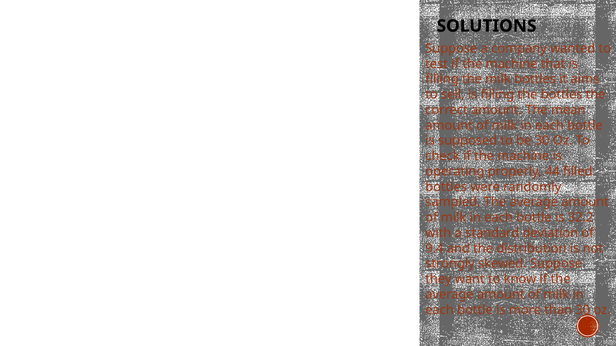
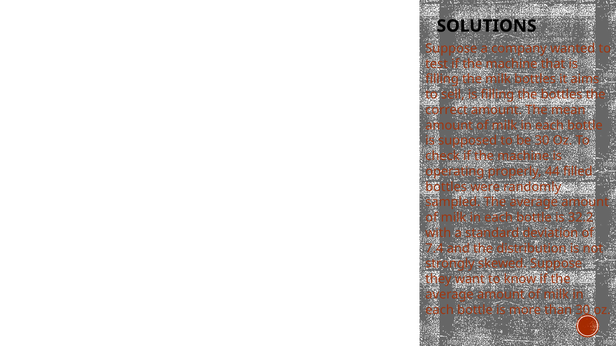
9.4: 9.4 -> 7.4
